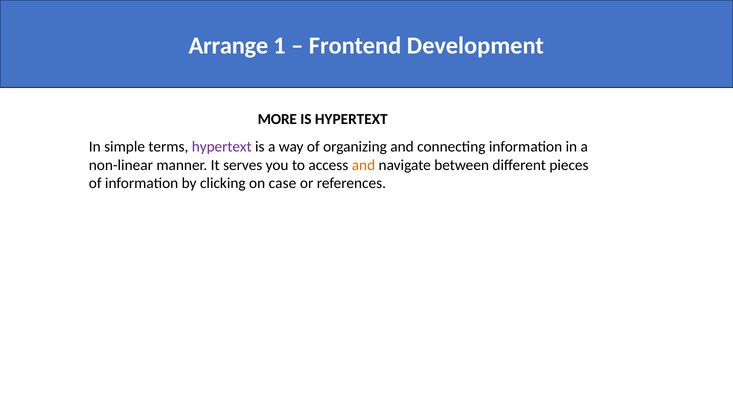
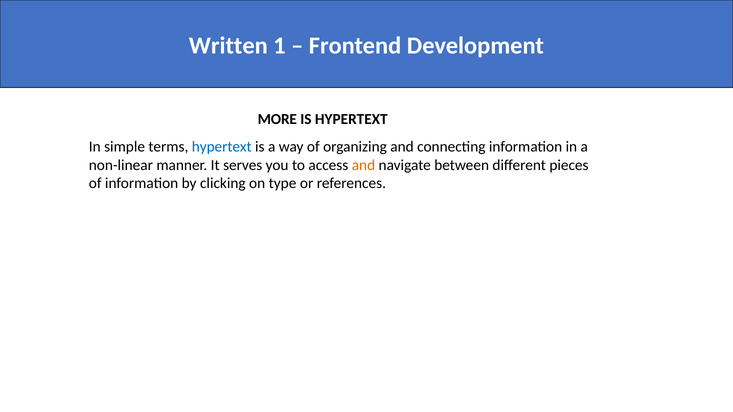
Arrange: Arrange -> Written
hypertext at (222, 147) colour: purple -> blue
case: case -> type
